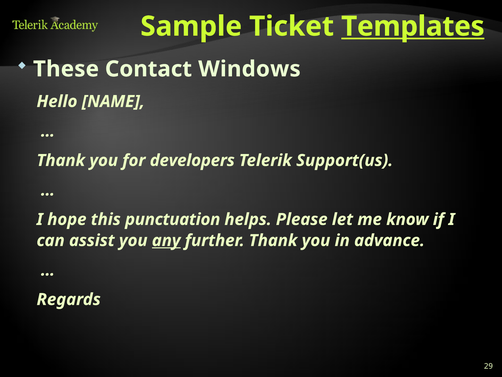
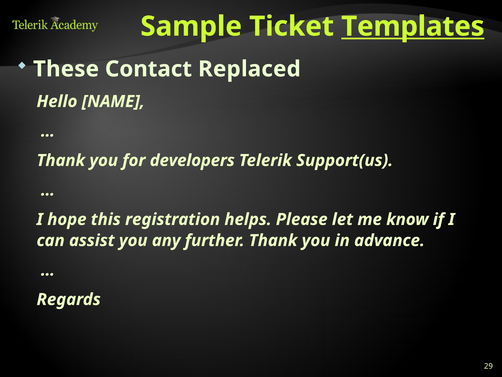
Windows: Windows -> Replaced
punctuation: punctuation -> registration
any underline: present -> none
